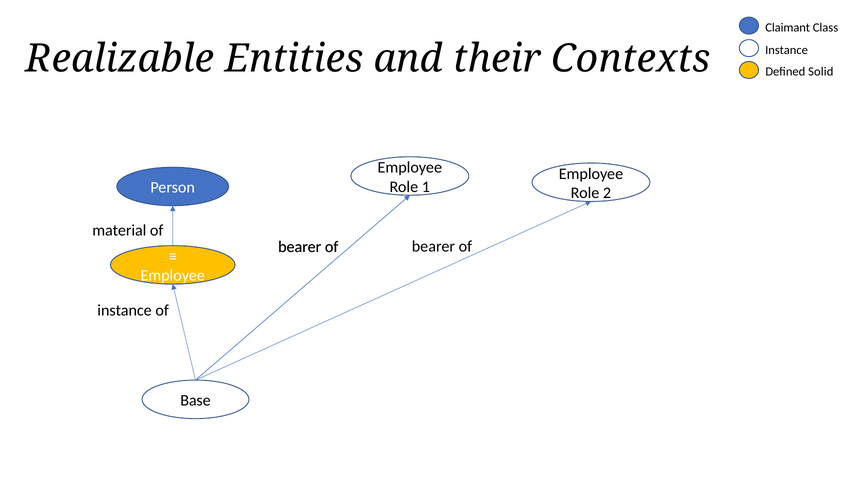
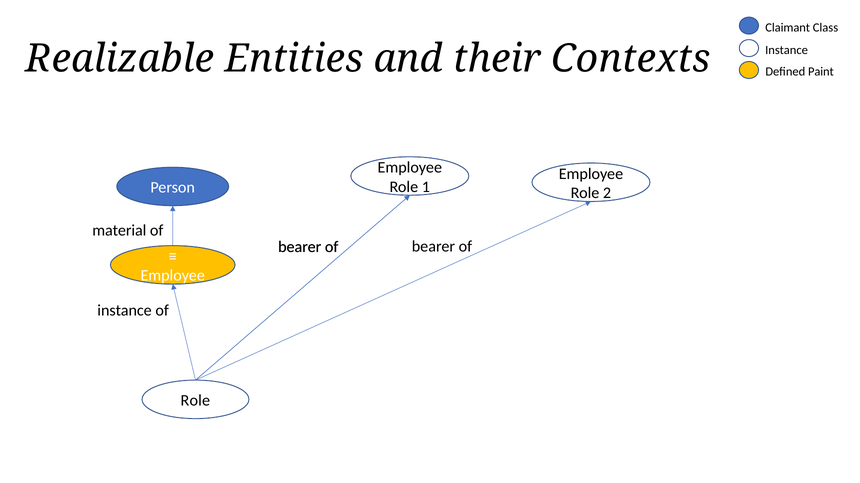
Solid: Solid -> Paint
Base at (195, 401): Base -> Role
